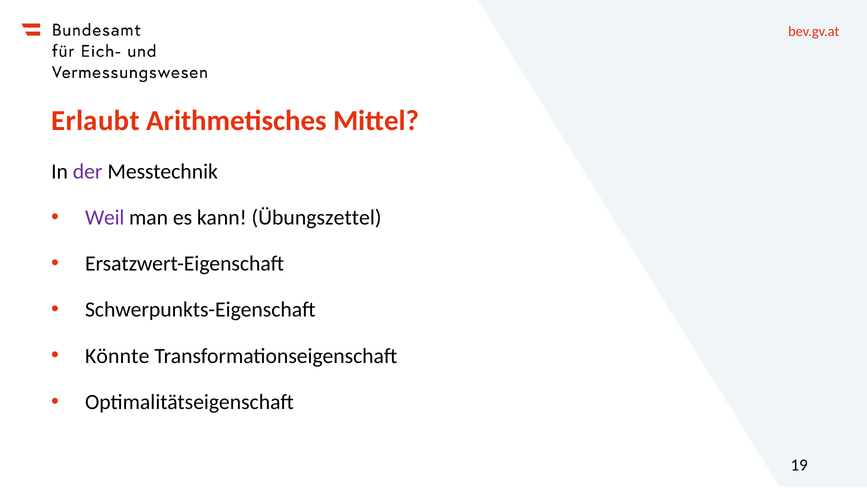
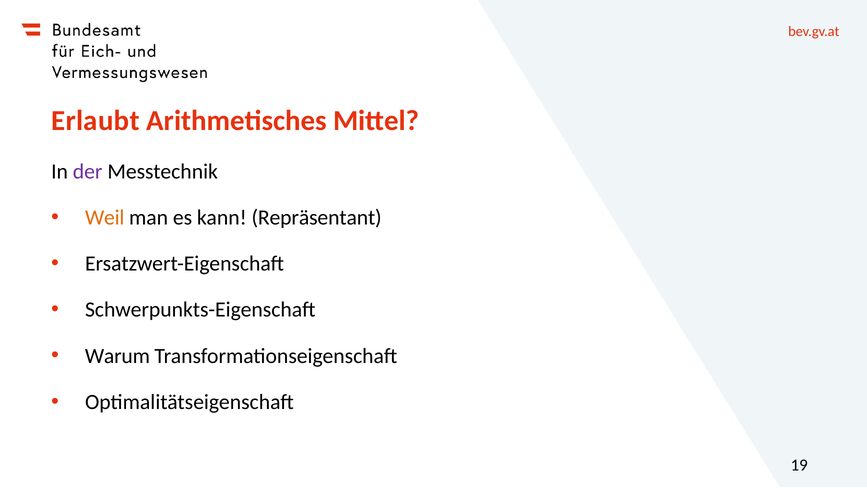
Weil colour: purple -> orange
Übungszettel: Übungszettel -> Repräsentant
Könnte: Könnte -> Warum
